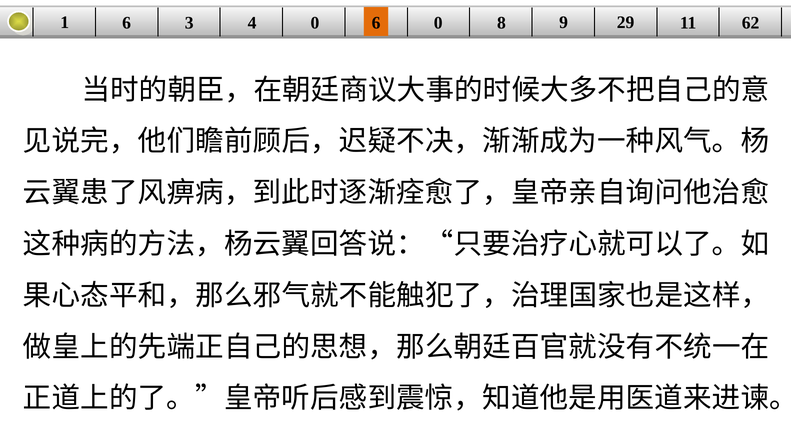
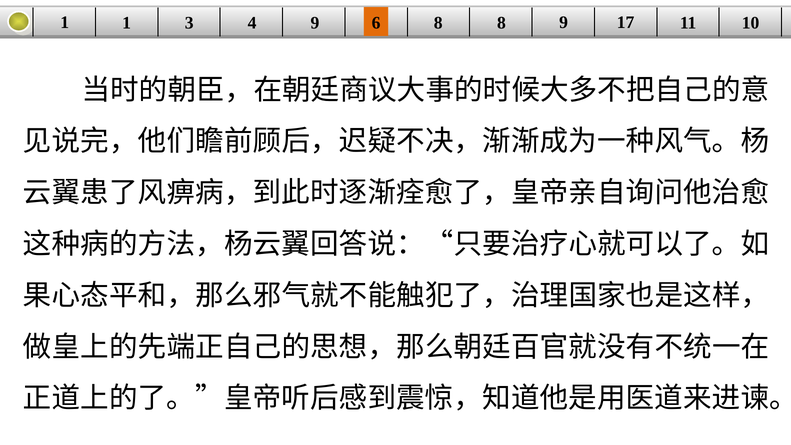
1 6: 6 -> 1
4 0: 0 -> 9
6 0: 0 -> 8
29: 29 -> 17
62: 62 -> 10
